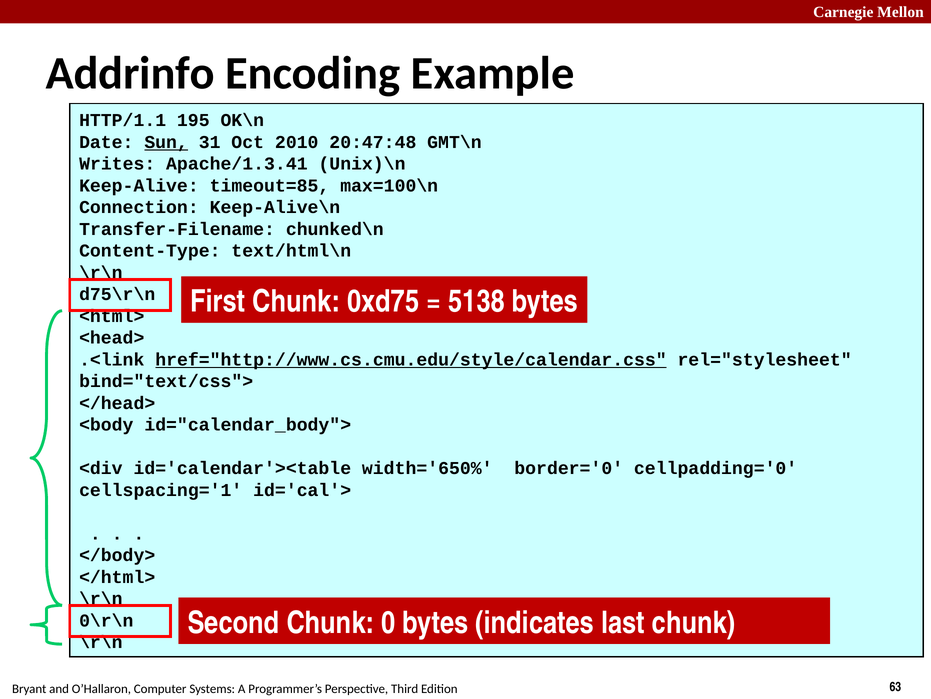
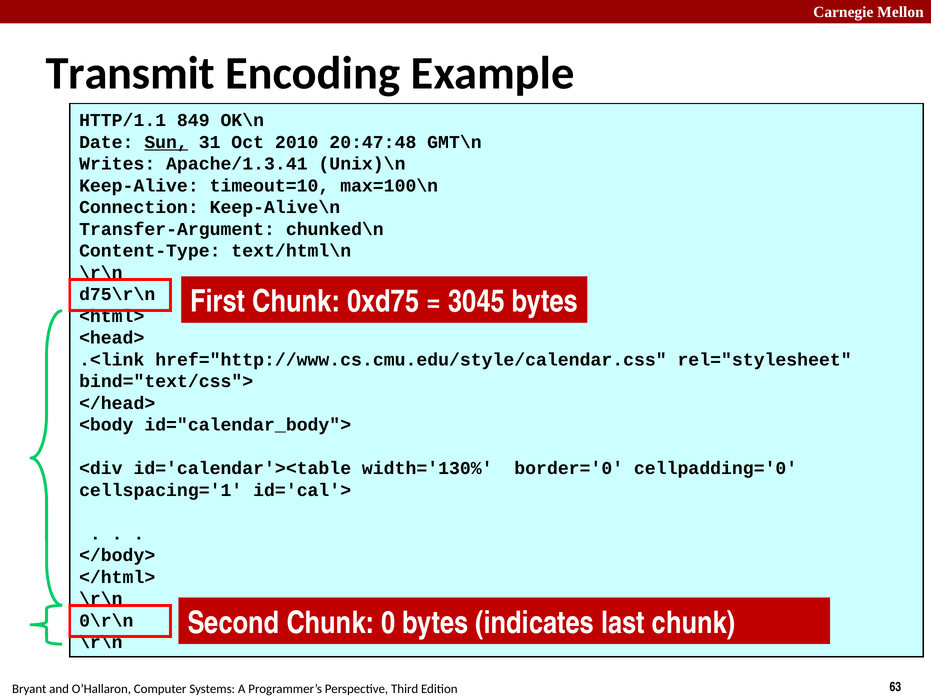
Addrinfo: Addrinfo -> Transmit
195: 195 -> 849
timeout=85: timeout=85 -> timeout=10
Transfer-Filename: Transfer-Filename -> Transfer-Argument
5138: 5138 -> 3045
href="http://www.cs.cmu.edu/style/calendar.css underline: present -> none
width='650%: width='650% -> width='130%
